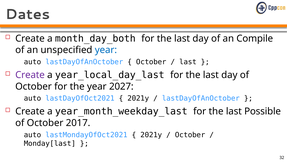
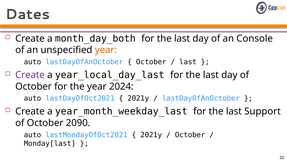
Compile: Compile -> Console
year at (106, 50) colour: blue -> orange
2027: 2027 -> 2024
Possible: Possible -> Support
2017: 2017 -> 2090
